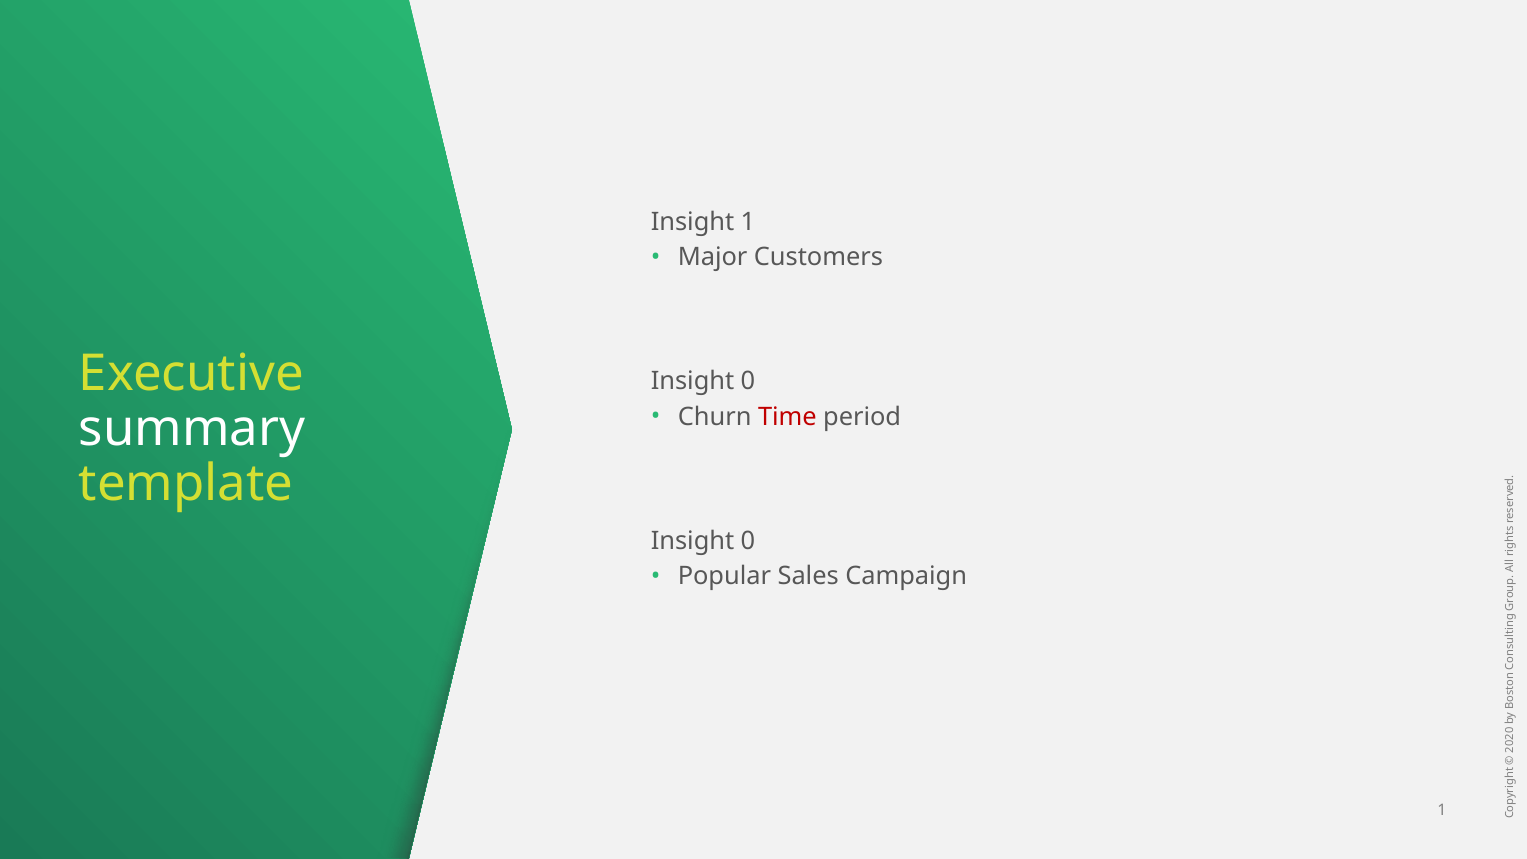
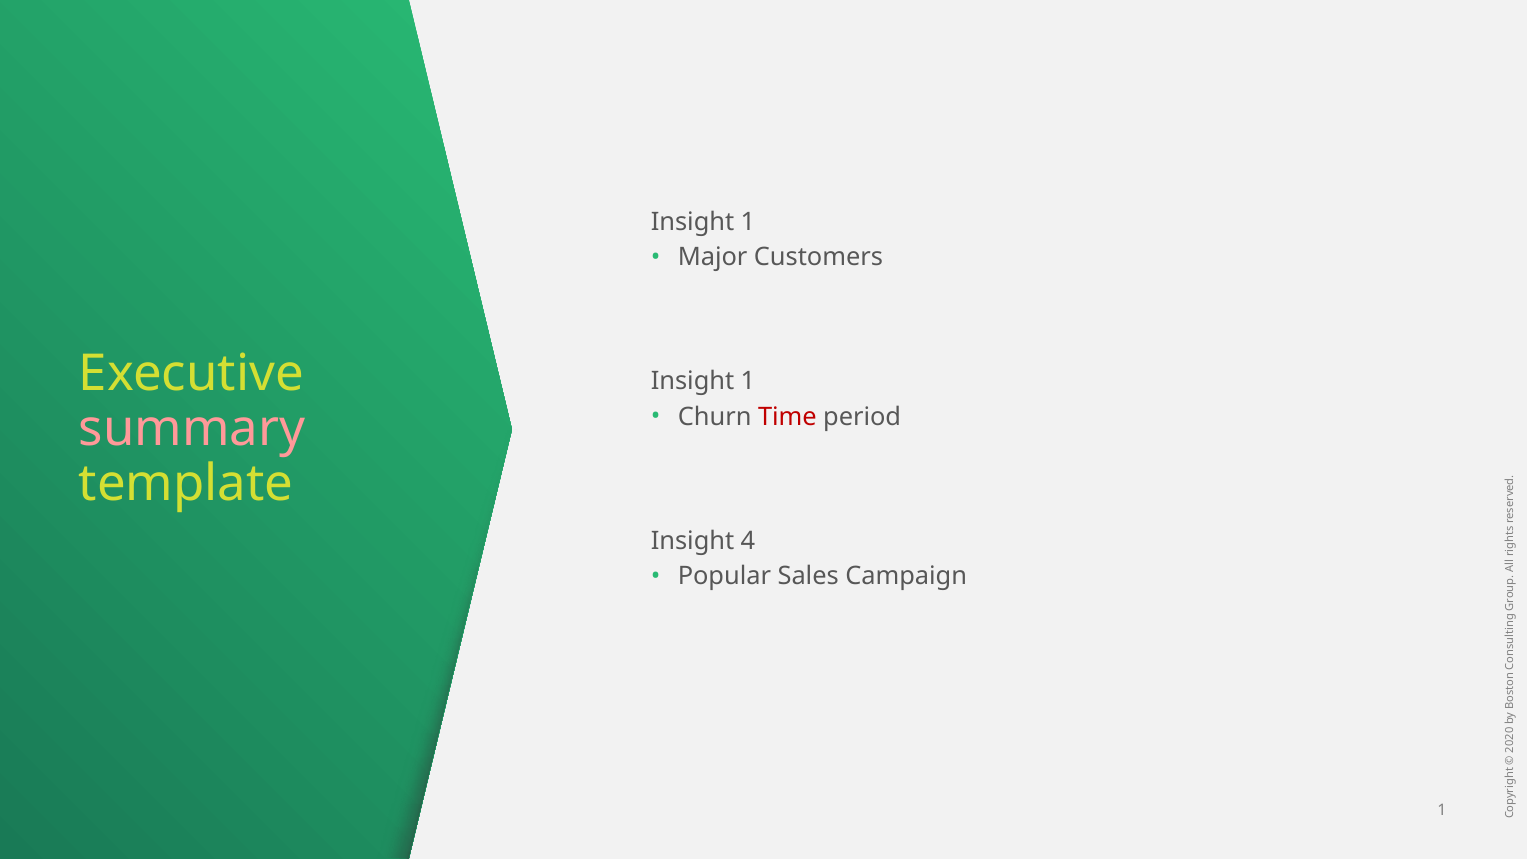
0 at (748, 381): 0 -> 1
summary colour: white -> pink
0 at (748, 541): 0 -> 4
